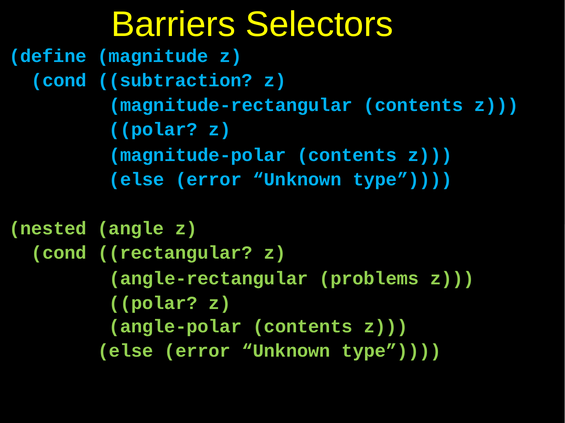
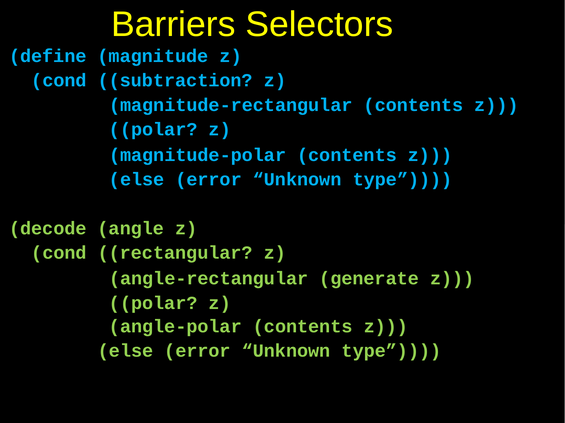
nested: nested -> decode
problems: problems -> generate
